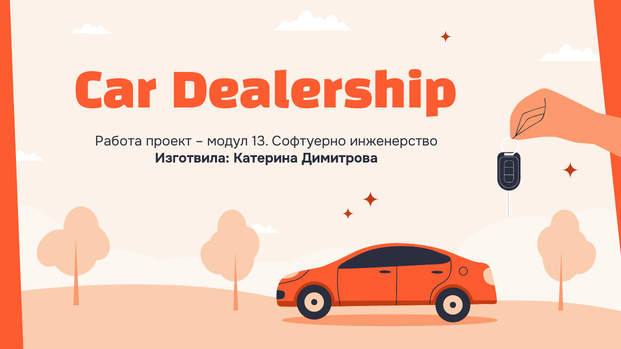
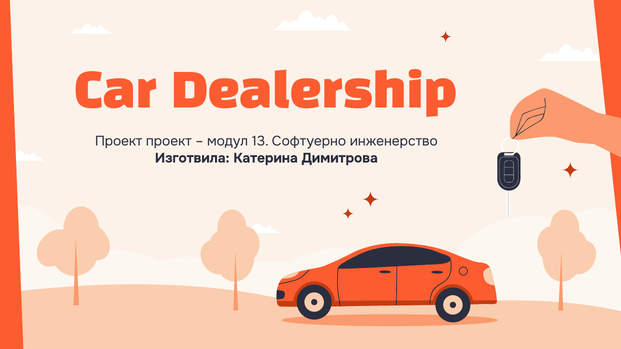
Работа at (119, 142): Работа -> Проект
